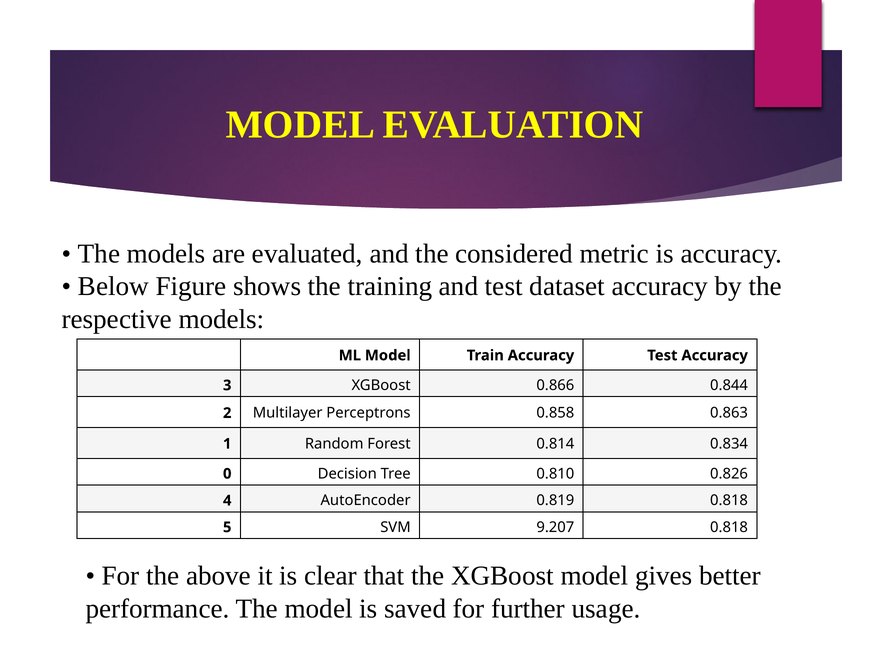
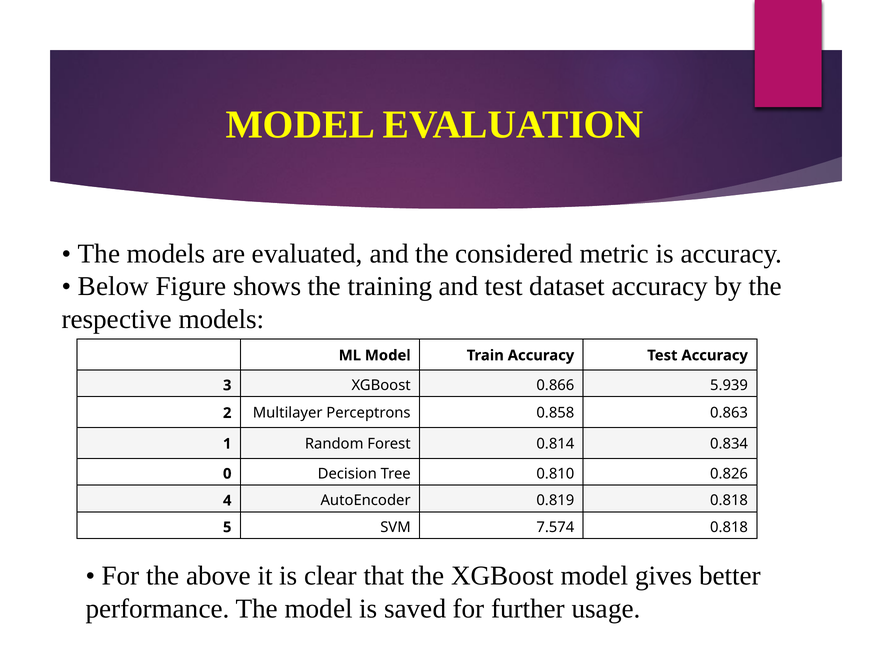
0.844: 0.844 -> 5.939
9.207: 9.207 -> 7.574
